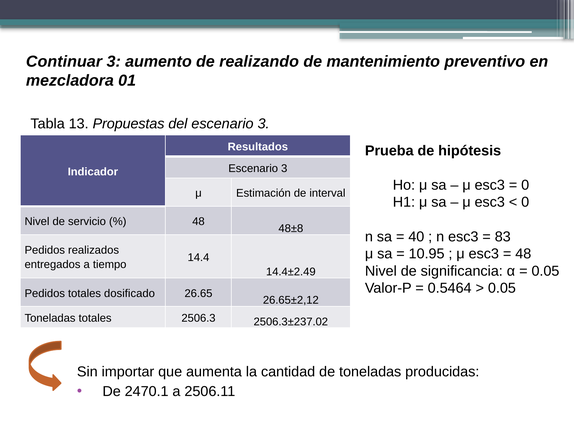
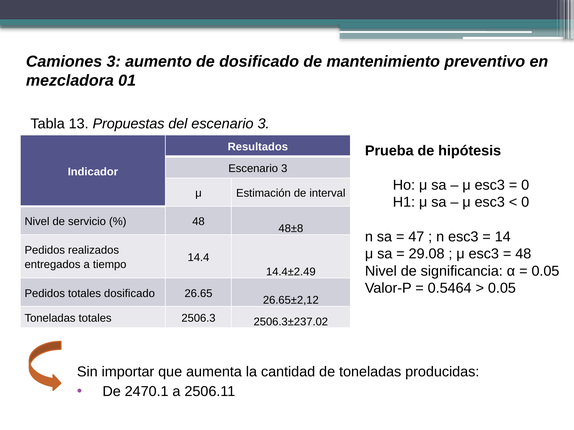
Continuar: Continuar -> Camiones
de realizando: realizando -> dosificado
40: 40 -> 47
83: 83 -> 14
10.95: 10.95 -> 29.08
